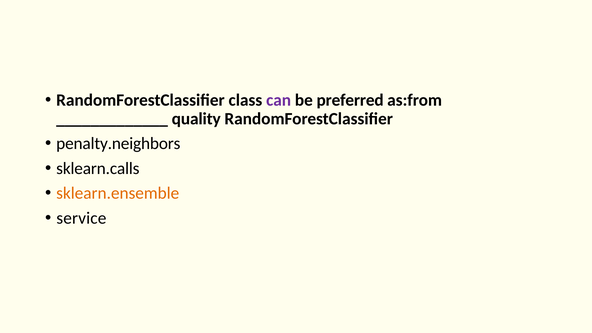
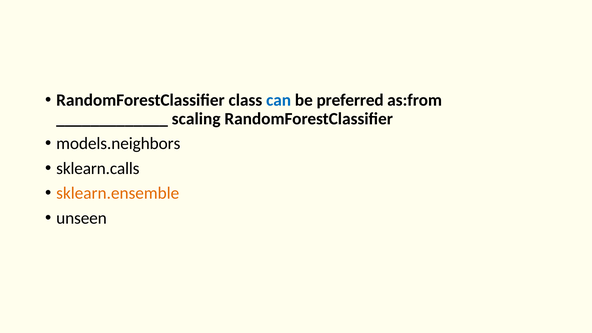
can colour: purple -> blue
quality: quality -> scaling
penalty.neighbors: penalty.neighbors -> models.neighbors
service: service -> unseen
